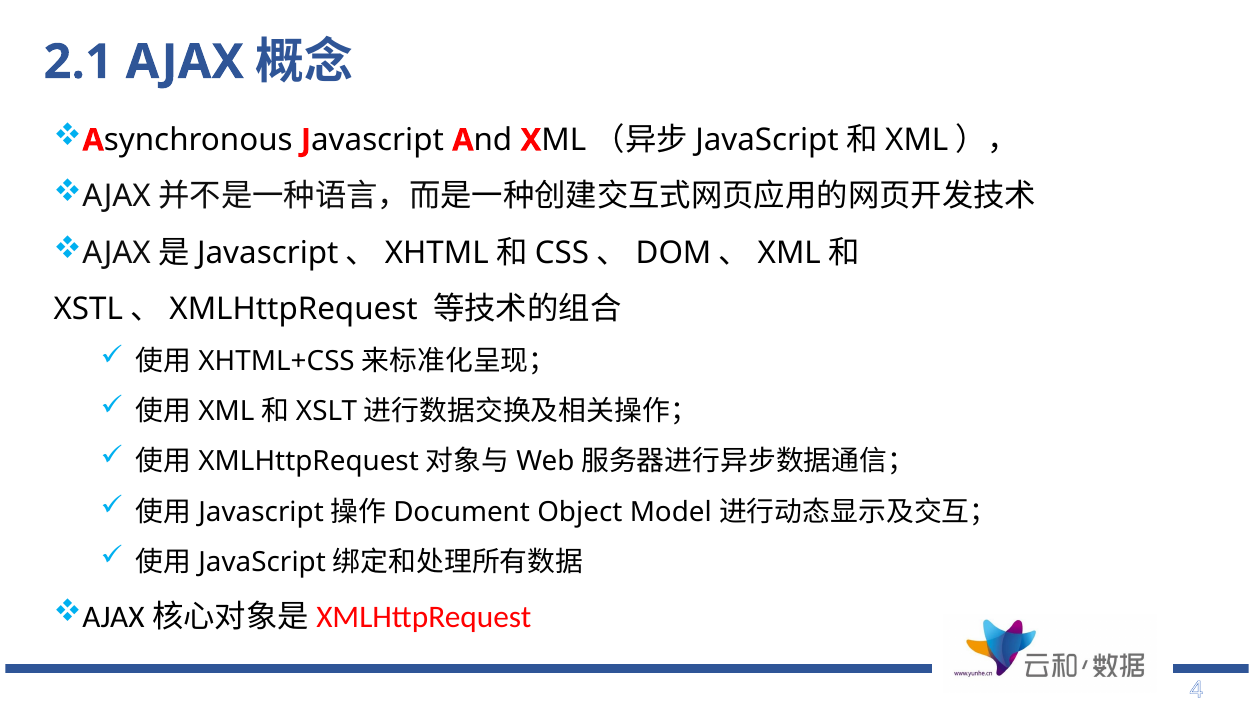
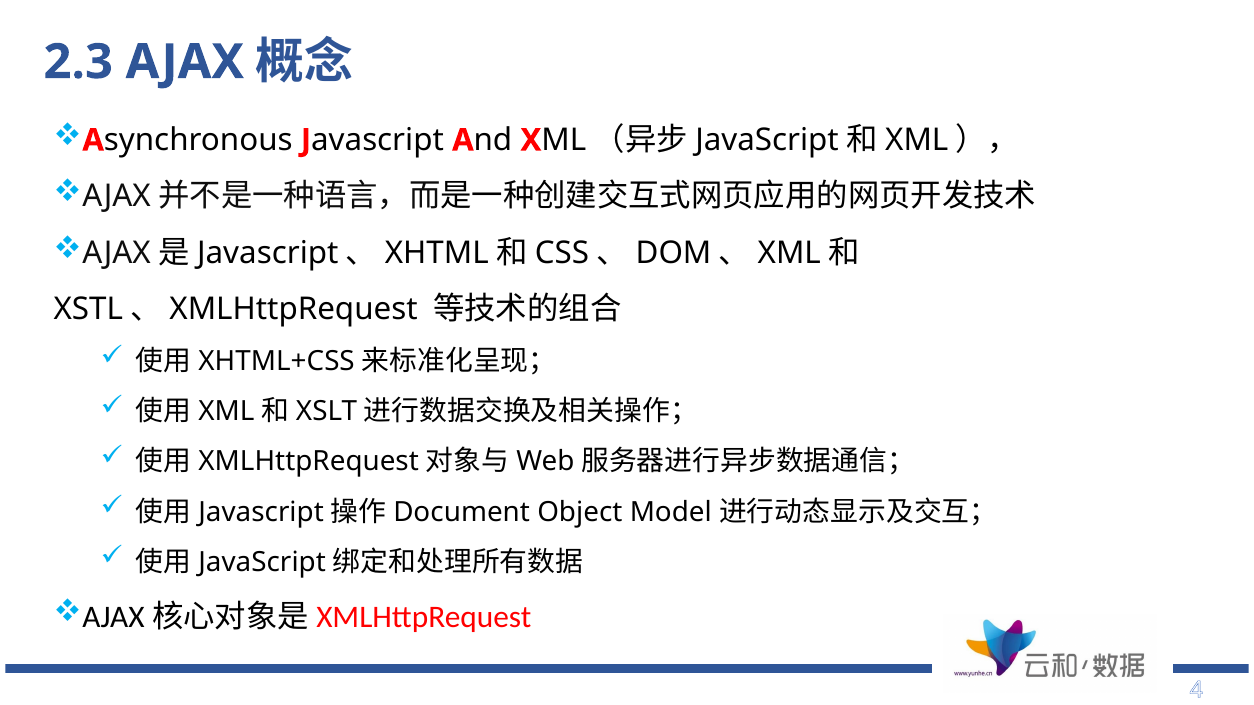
2.1: 2.1 -> 2.3
